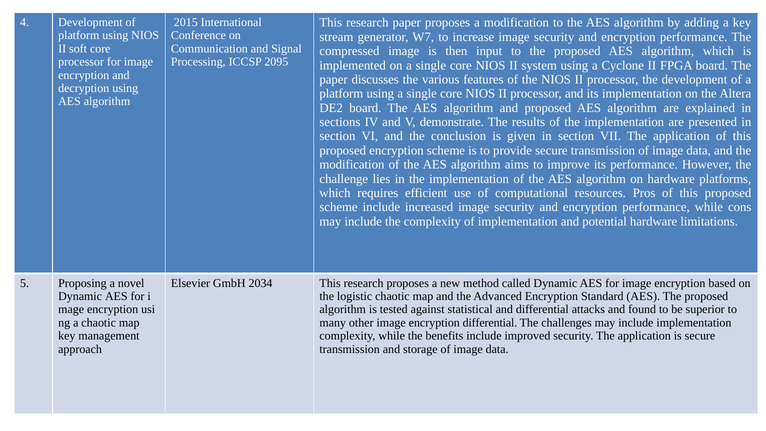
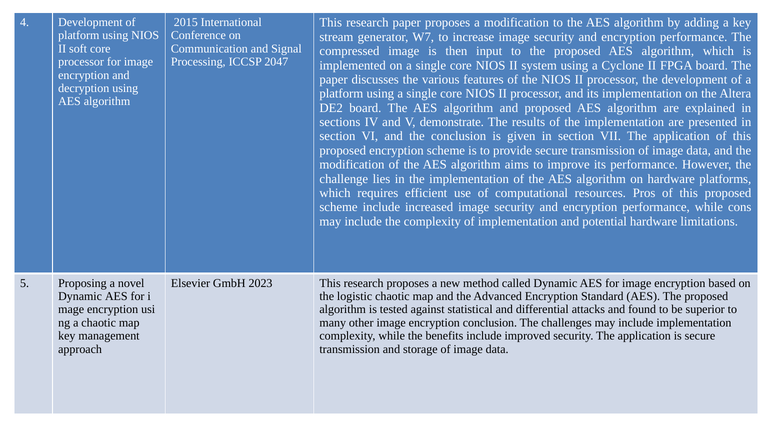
2095: 2095 -> 2047
2034: 2034 -> 2023
encryption differential: differential -> conclusion
